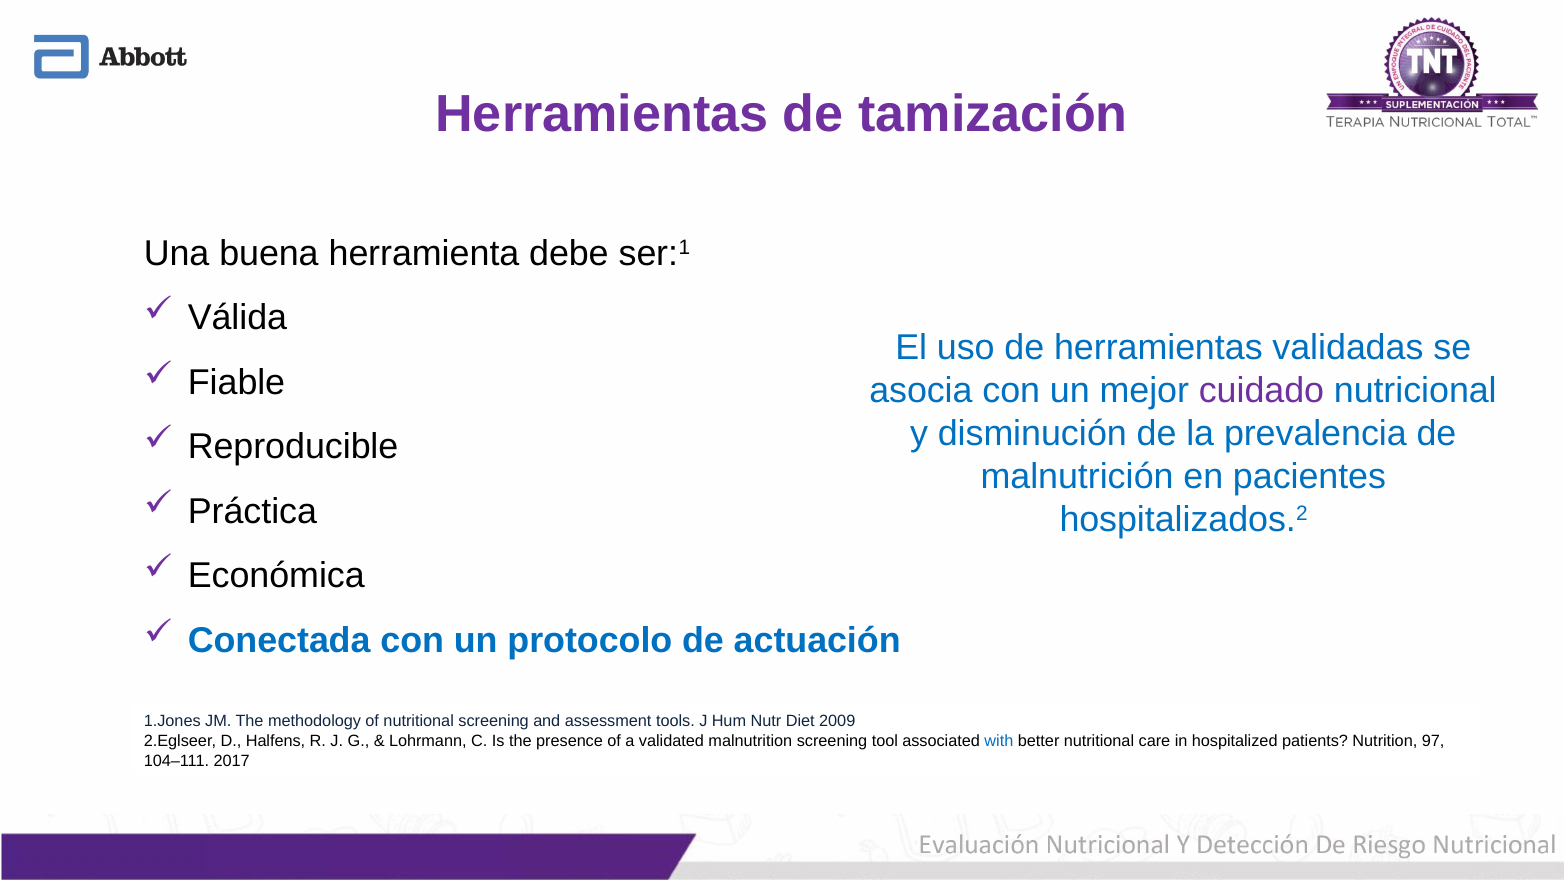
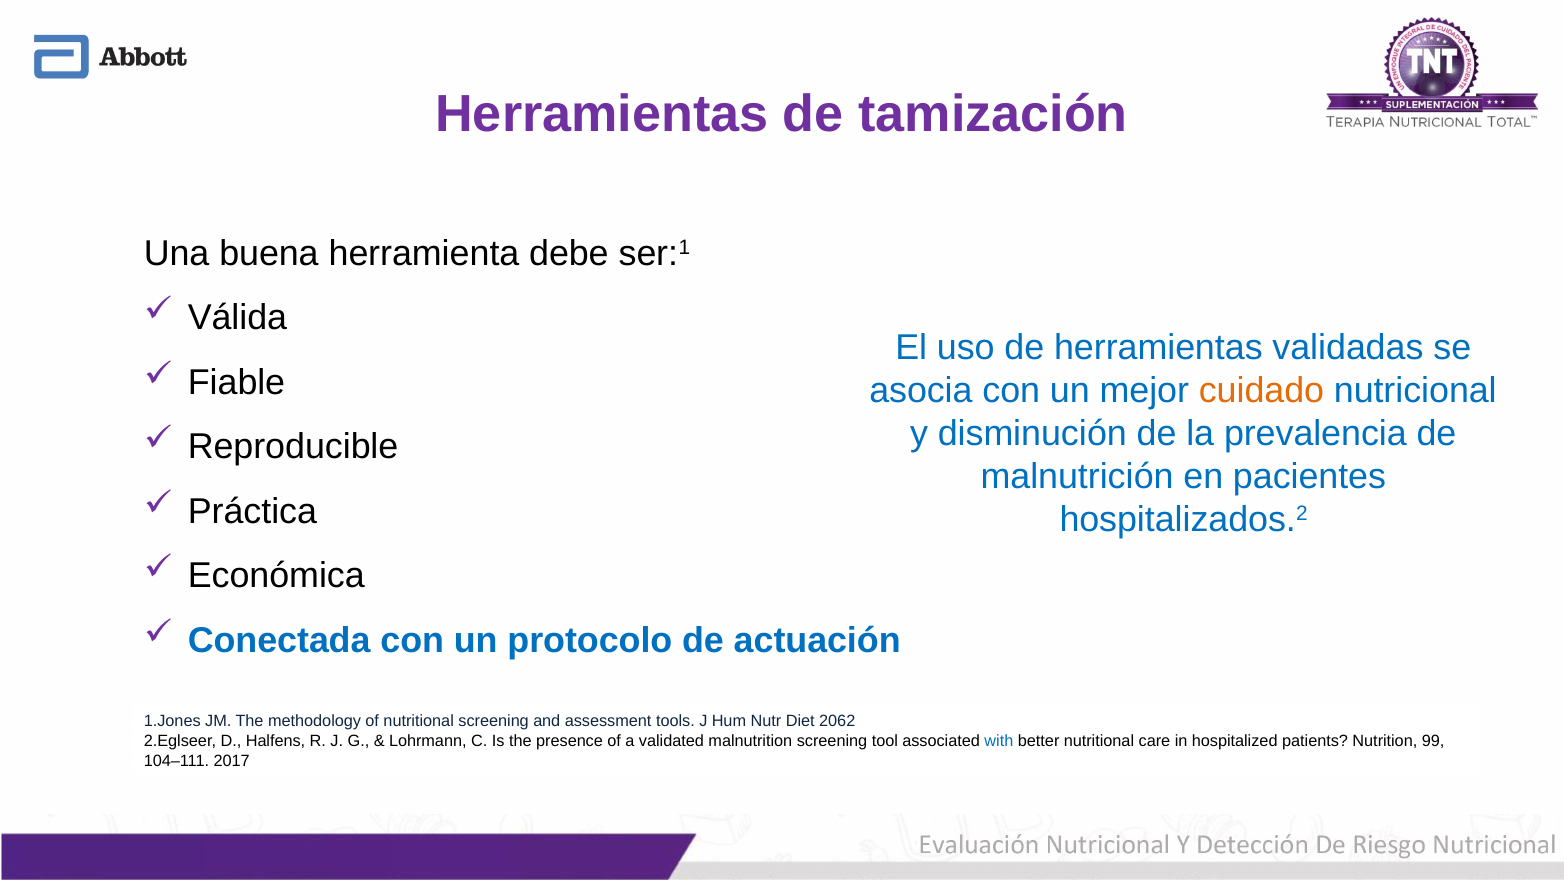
cuidado colour: purple -> orange
2009: 2009 -> 2062
97: 97 -> 99
